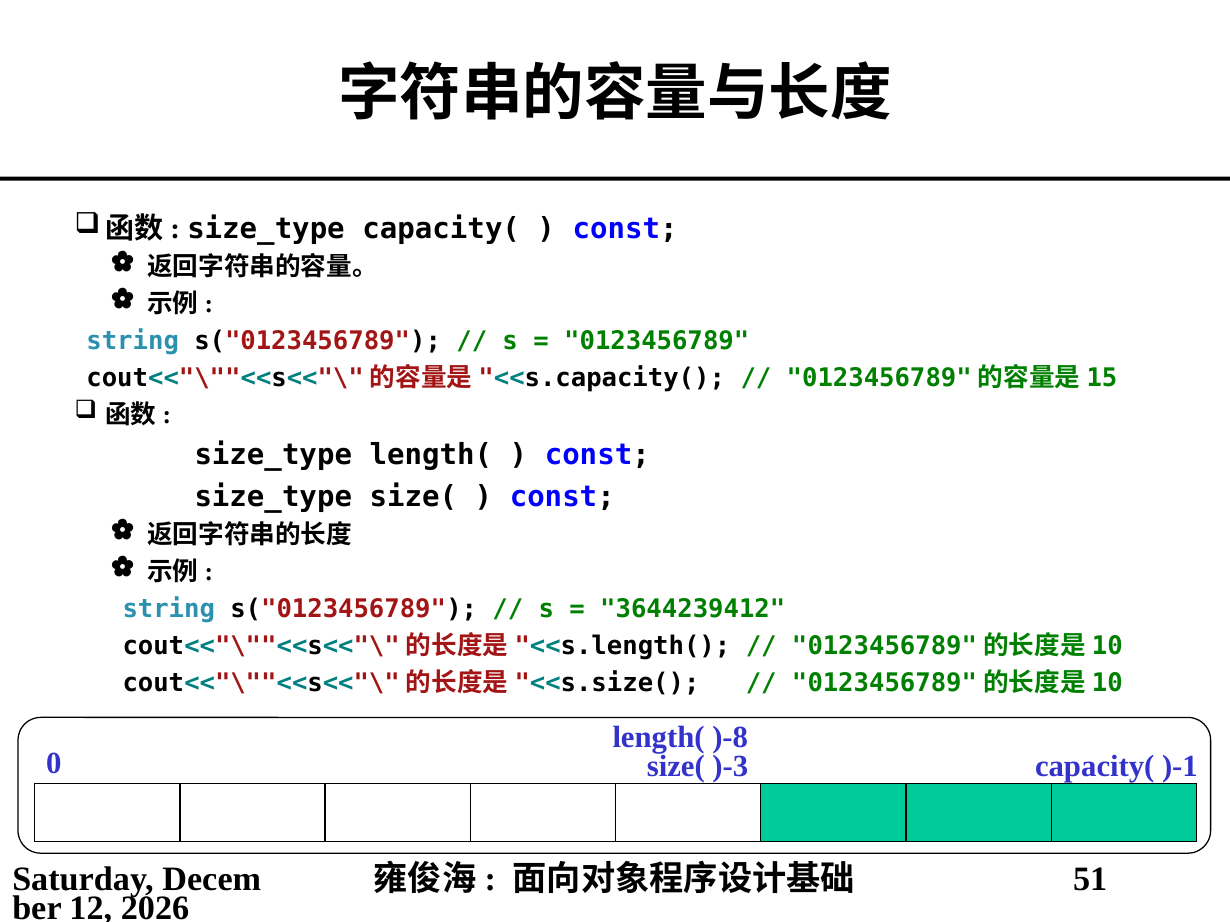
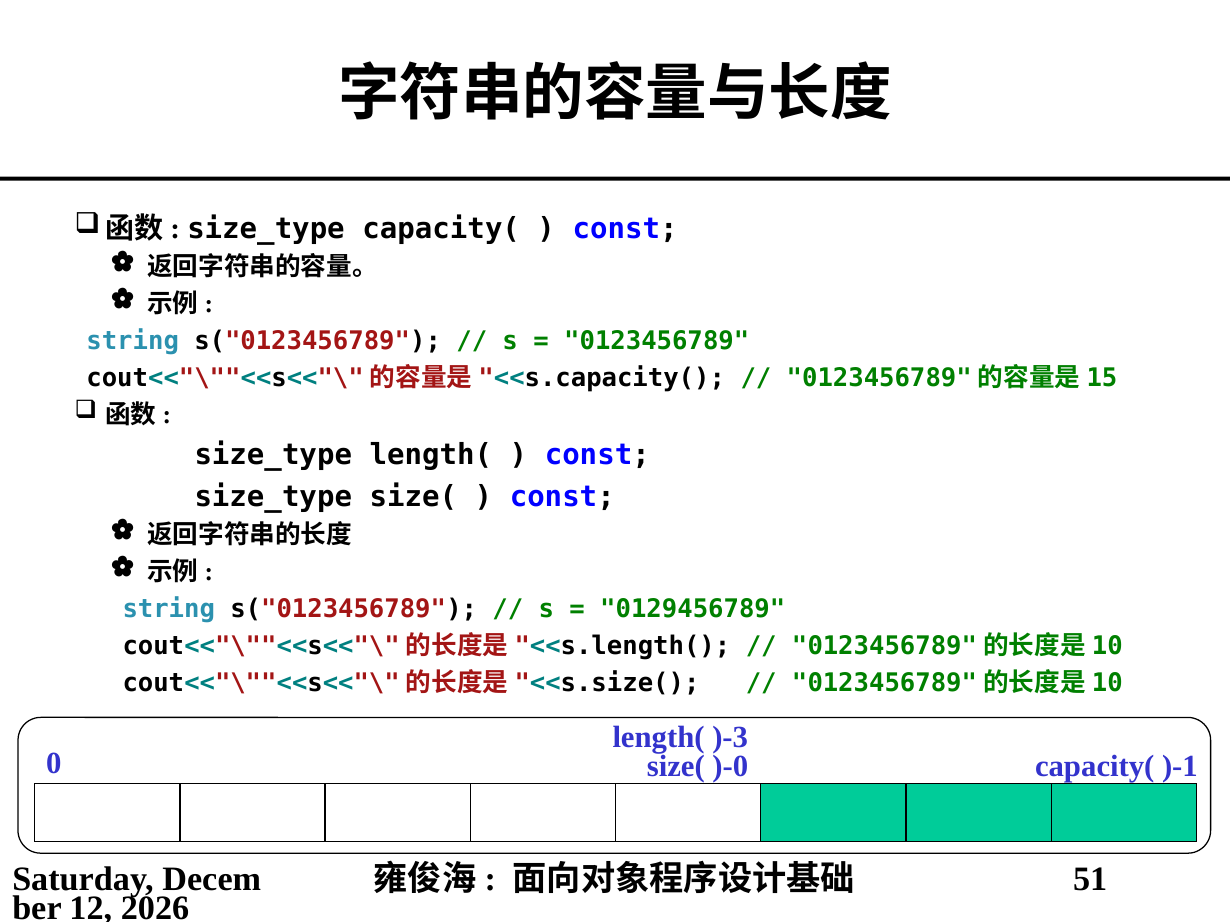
3644239412: 3644239412 -> 0129456789
)-8: )-8 -> )-3
)-3: )-3 -> )-0
